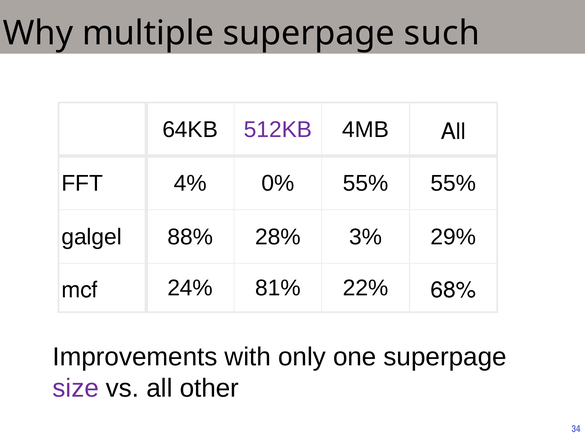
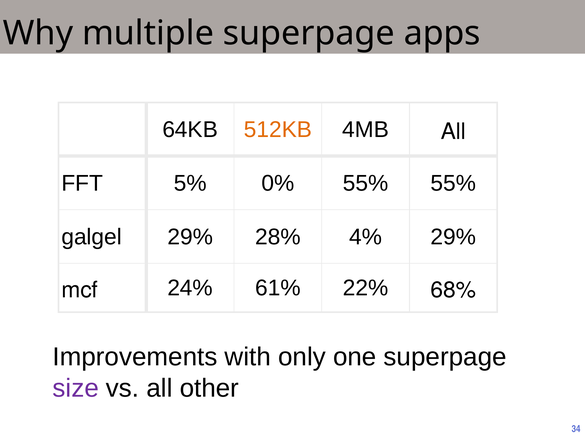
such: such -> apps
512KB colour: purple -> orange
4%: 4% -> 5%
galgel 88%: 88% -> 29%
3%: 3% -> 4%
81%: 81% -> 61%
